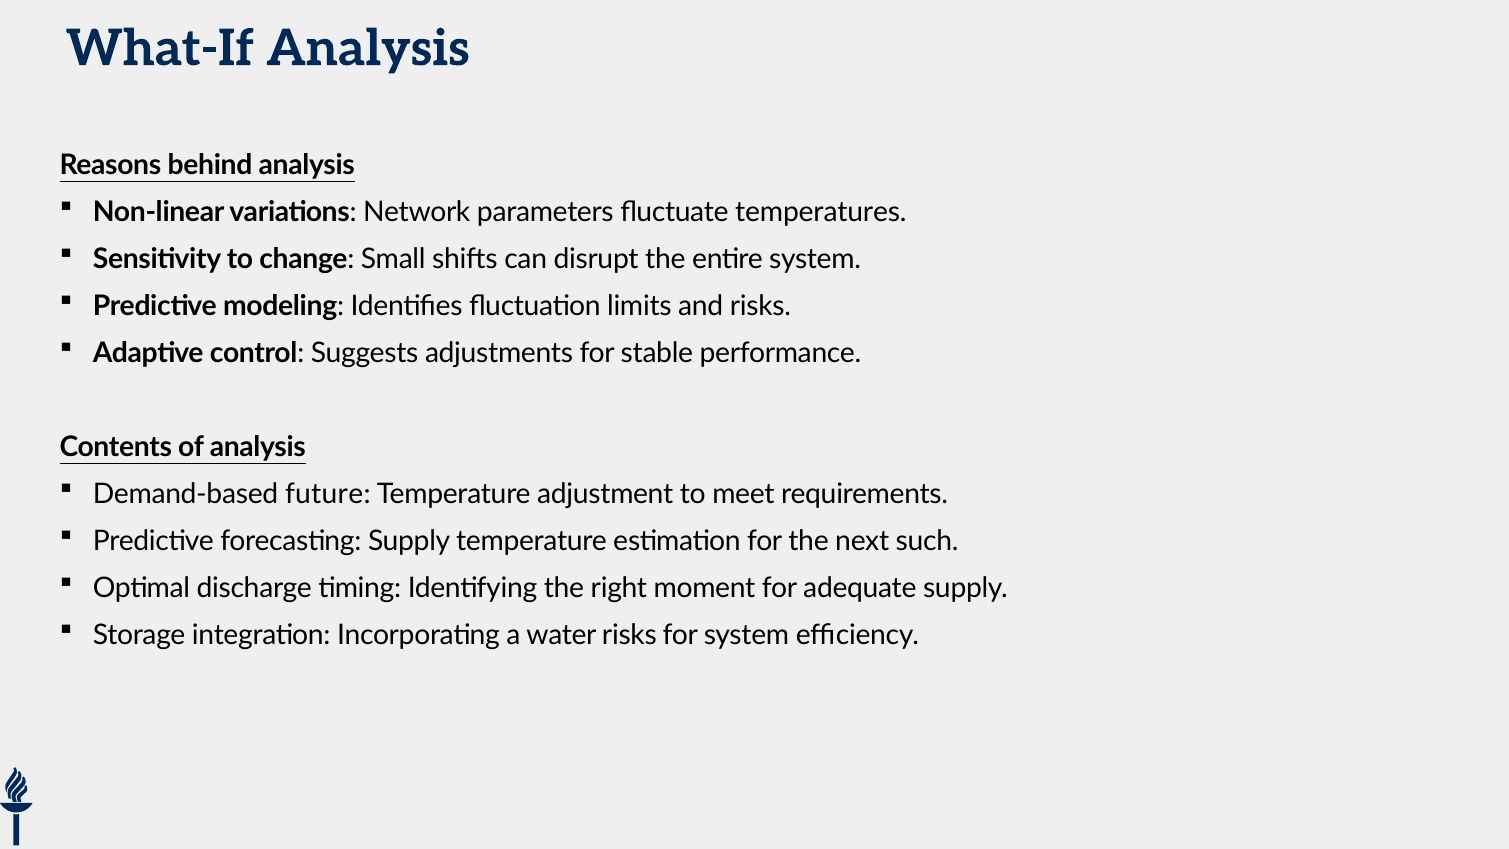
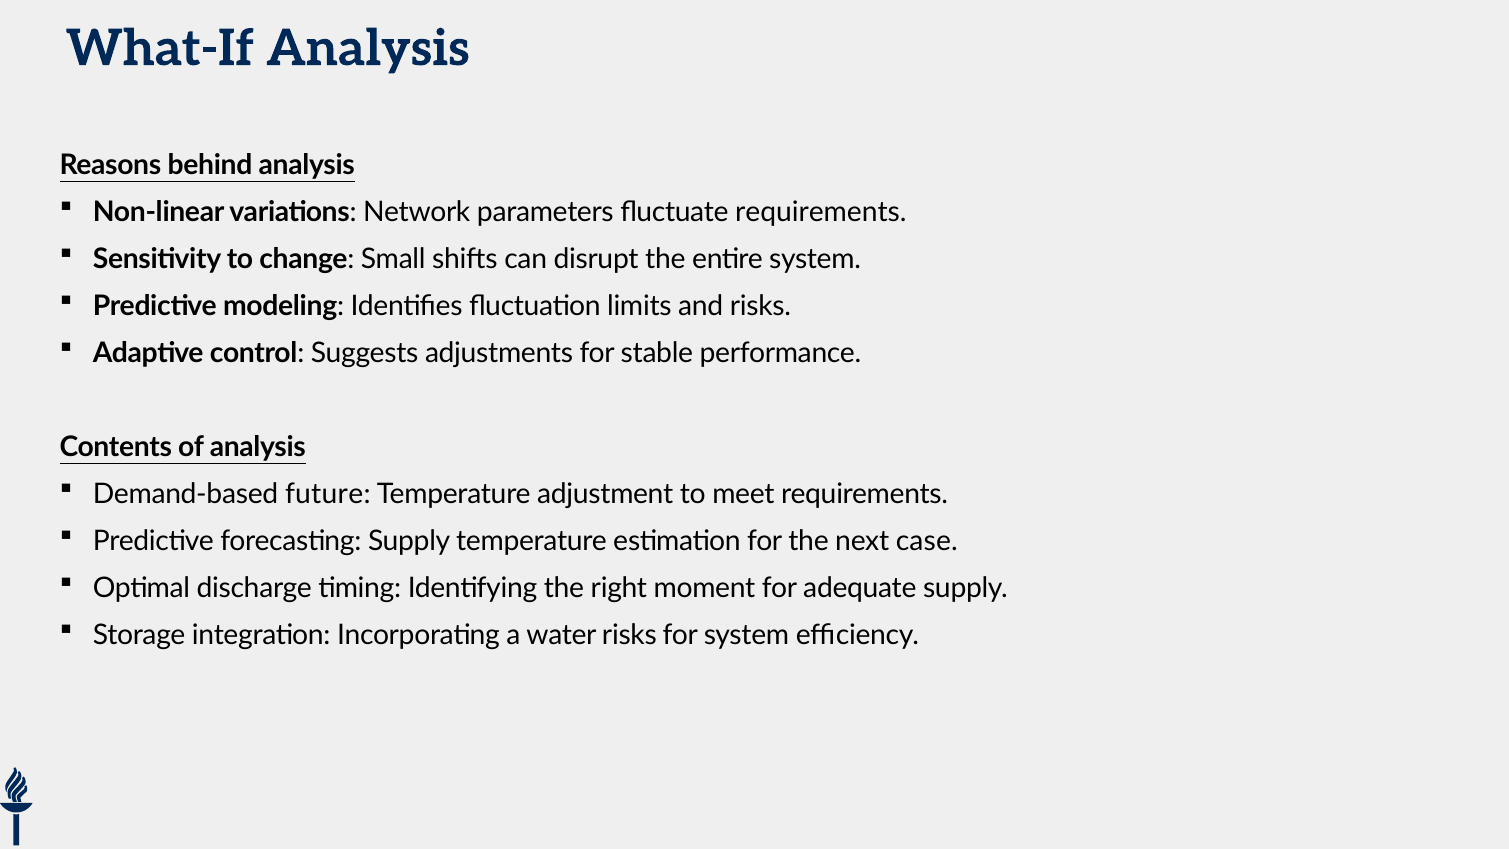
fluctuate temperatures: temperatures -> requirements
such: such -> case
